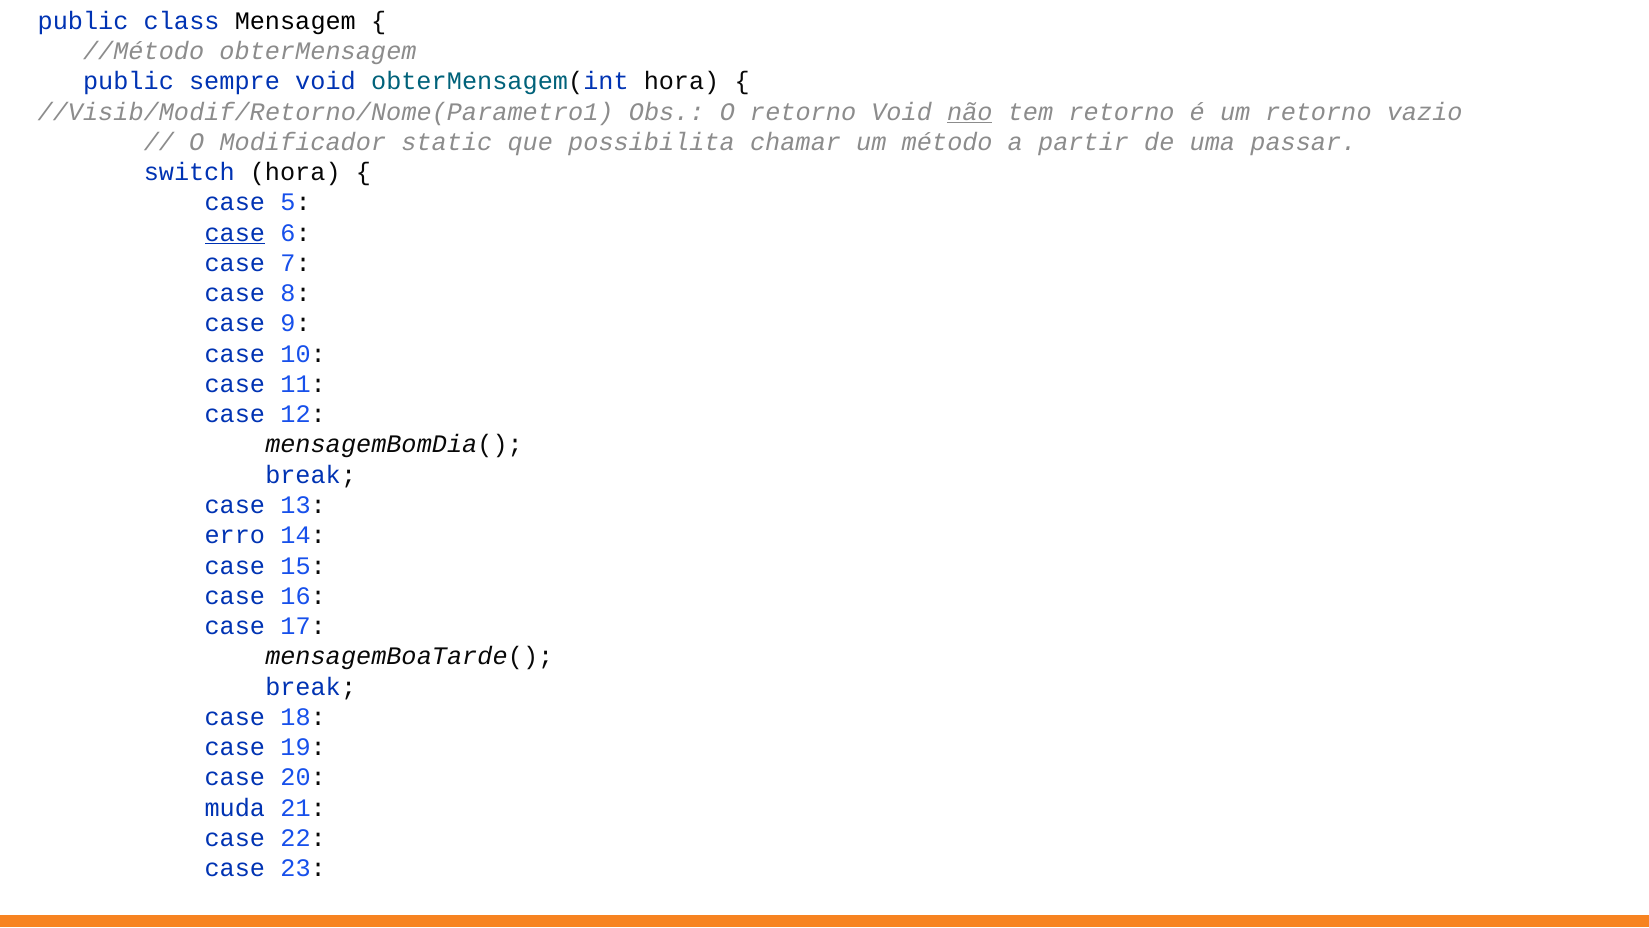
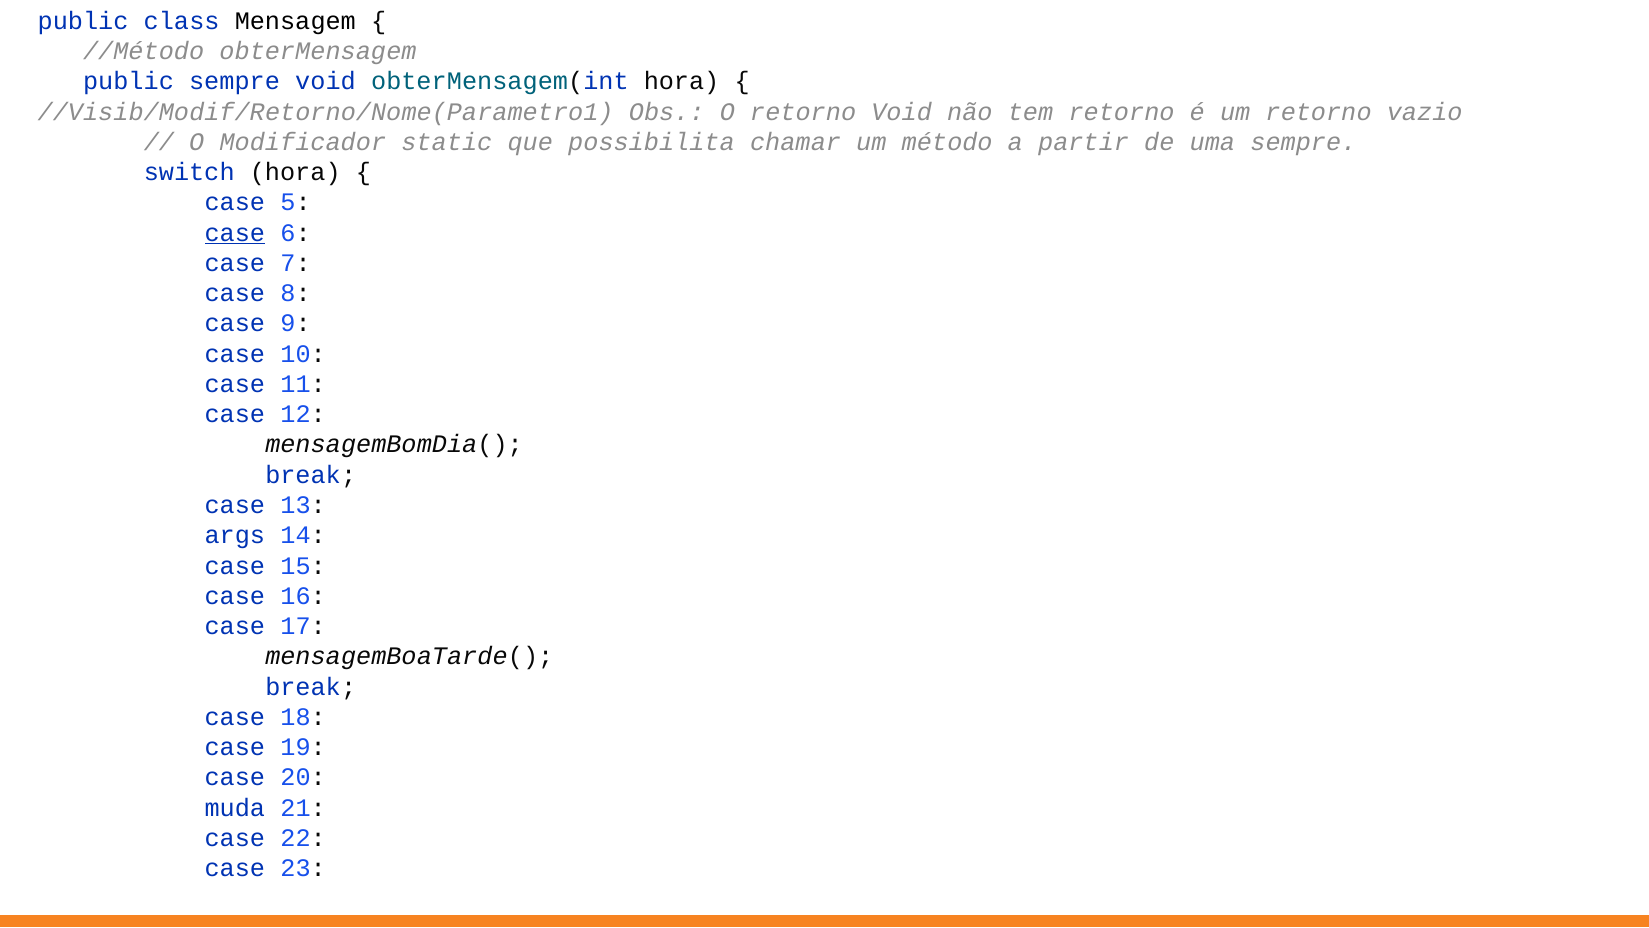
não underline: present -> none
uma passar: passar -> sempre
erro: erro -> args
